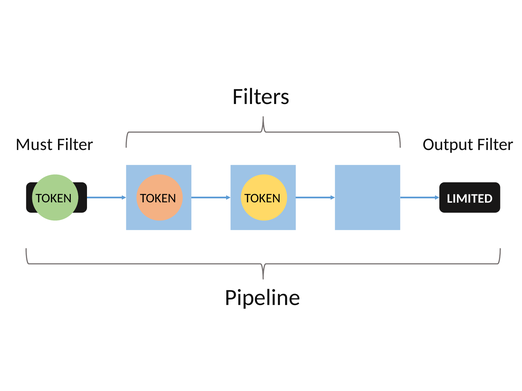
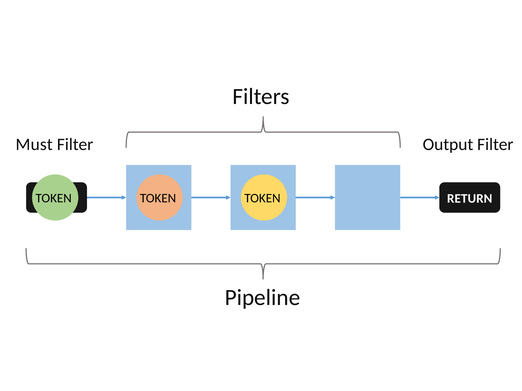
LIMITED: LIMITED -> RETURN
